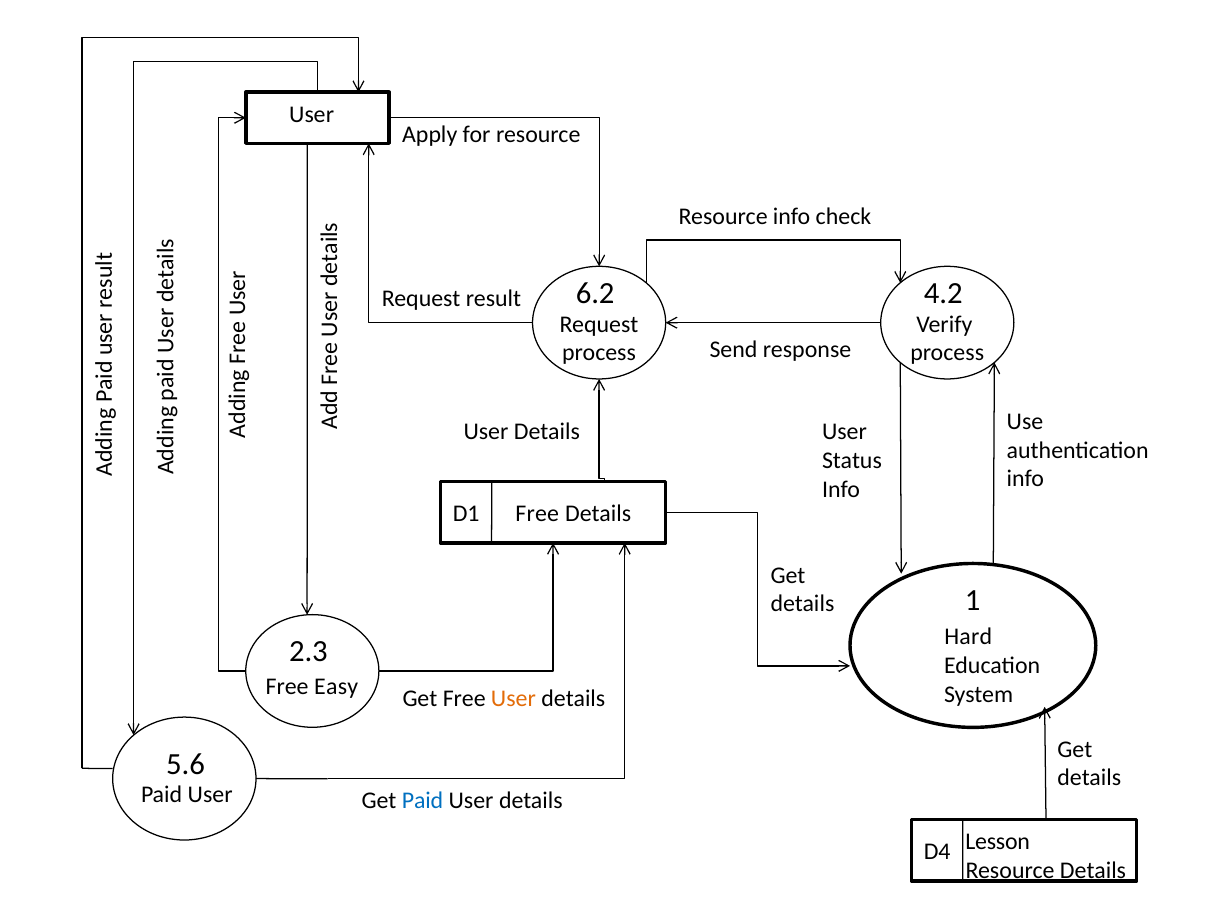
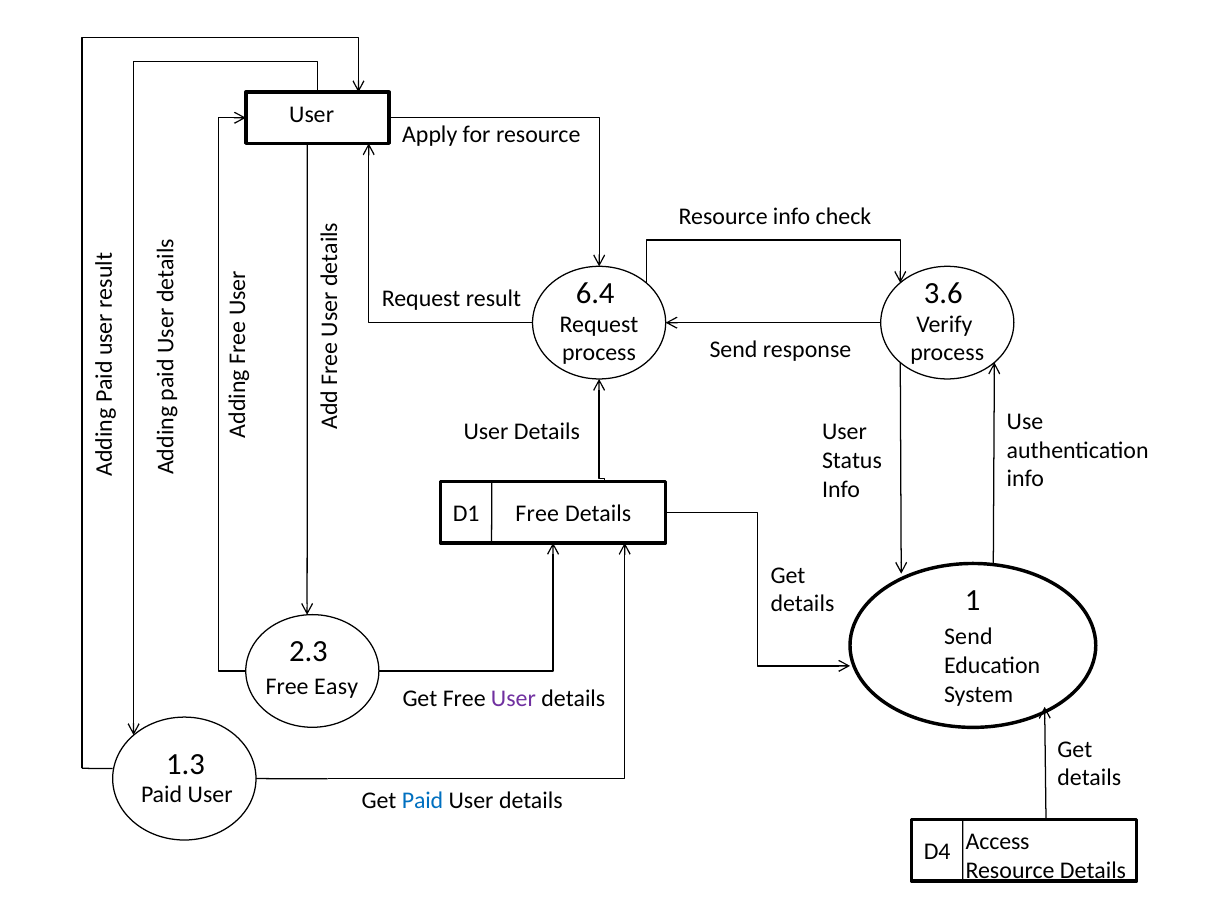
6.2: 6.2 -> 6.4
4.2: 4.2 -> 3.6
Hard at (968, 637): Hard -> Send
User at (513, 698) colour: orange -> purple
5.6: 5.6 -> 1.3
Lesson: Lesson -> Access
